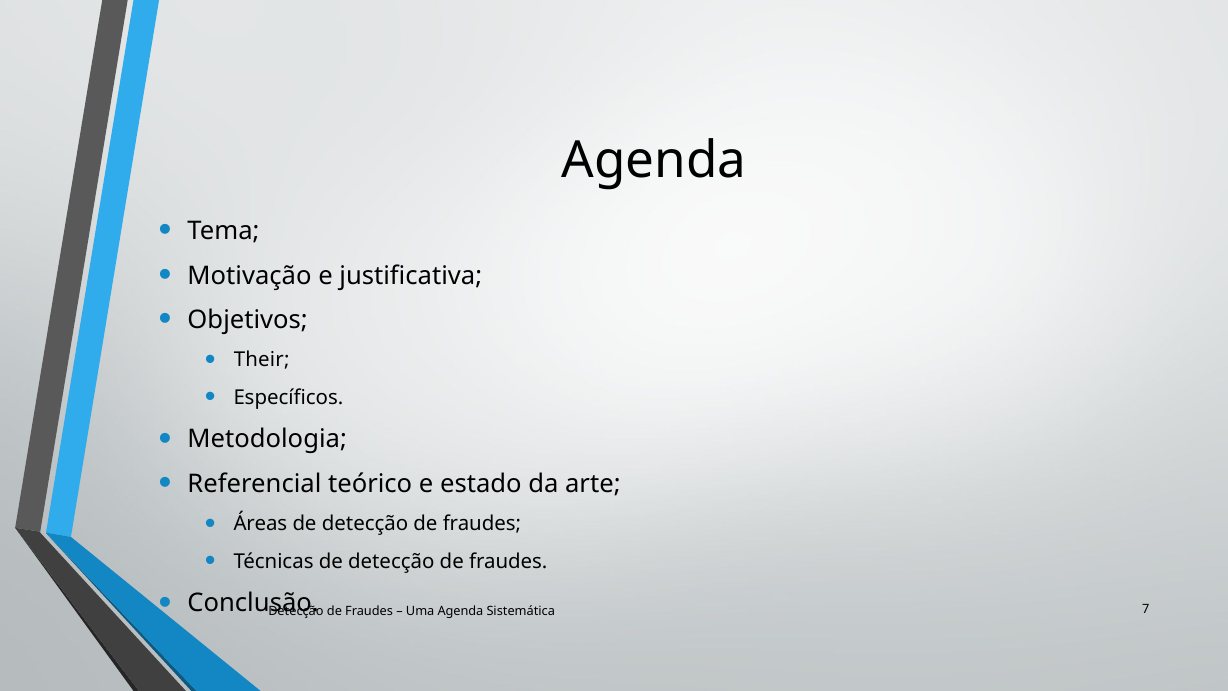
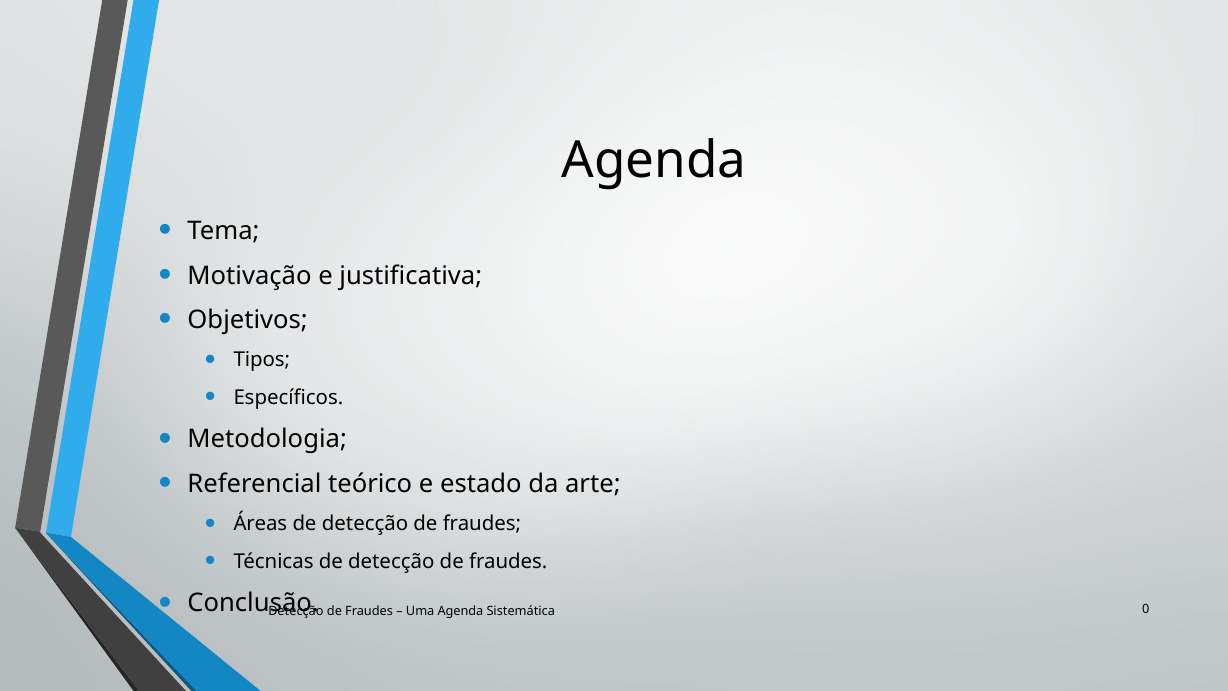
Their: Their -> Tipos
7: 7 -> 0
